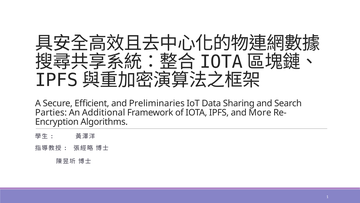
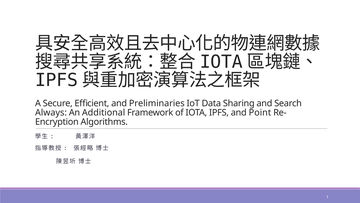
Parties: Parties -> Always
More: More -> Point
